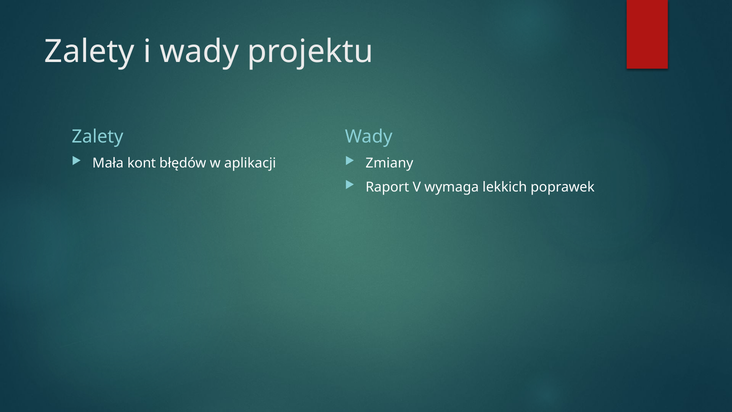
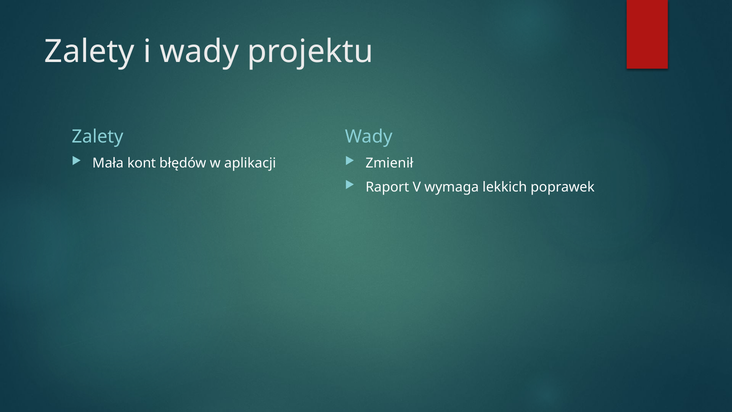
Zmiany: Zmiany -> Zmienił
